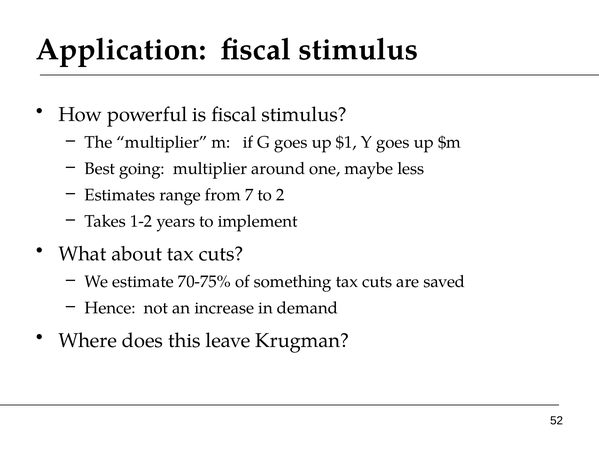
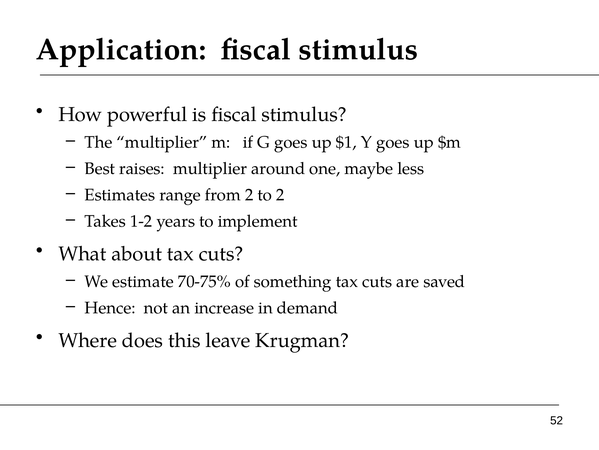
going: going -> raises
from 7: 7 -> 2
